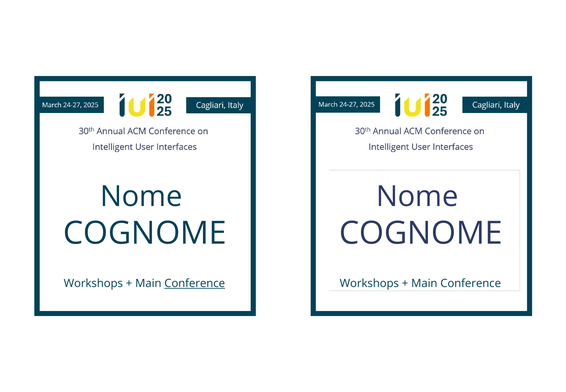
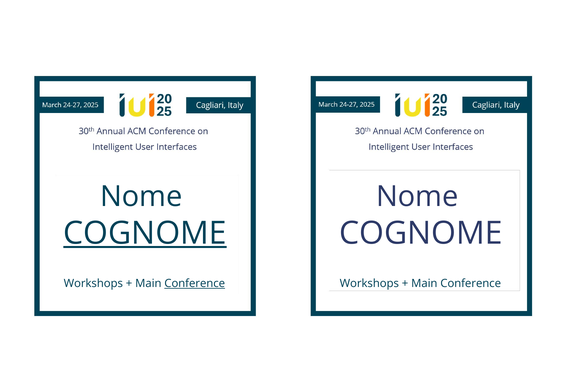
COGNOME at (145, 233) underline: none -> present
